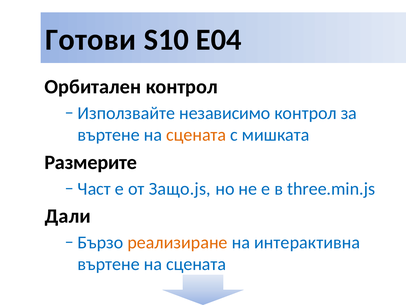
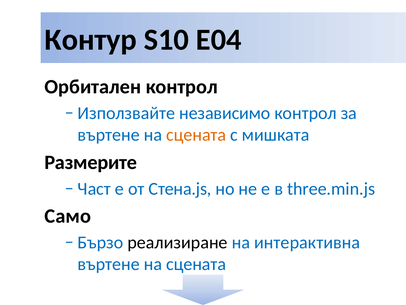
Готови: Готови -> Контур
Защо.js: Защо.js -> Стена.js
Дали: Дали -> Само
реализиране colour: orange -> black
